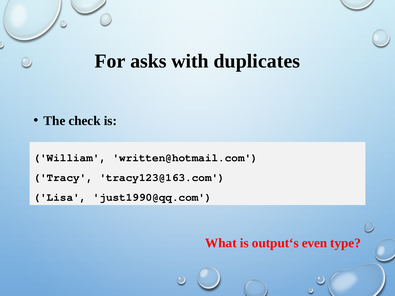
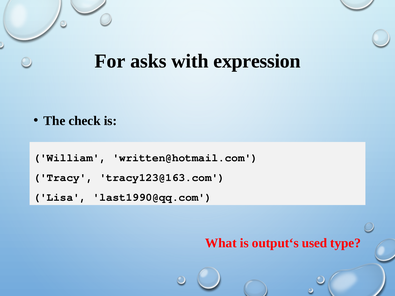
duplicates: duplicates -> expression
just1990@qq.com: just1990@qq.com -> last1990@qq.com
even: even -> used
